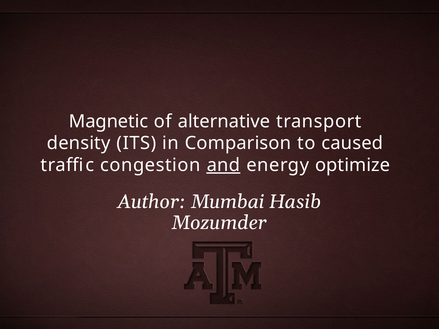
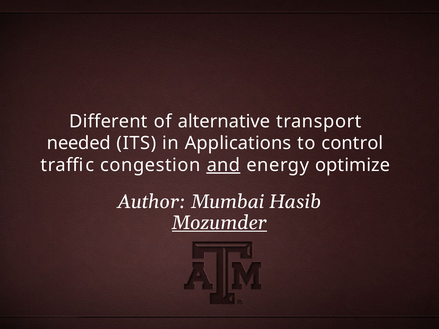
Magnetic: Magnetic -> Different
density: density -> needed
Comparison: Comparison -> Applications
caused: caused -> control
Mozumder underline: none -> present
